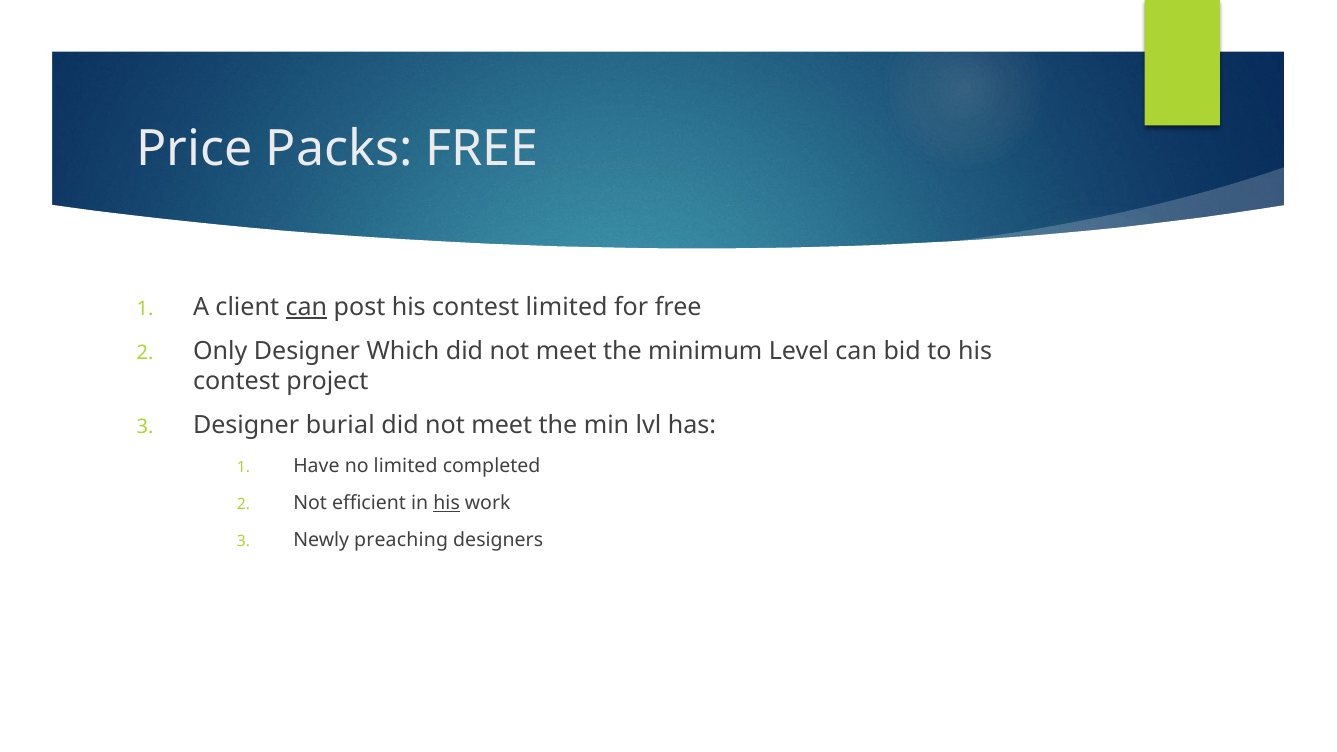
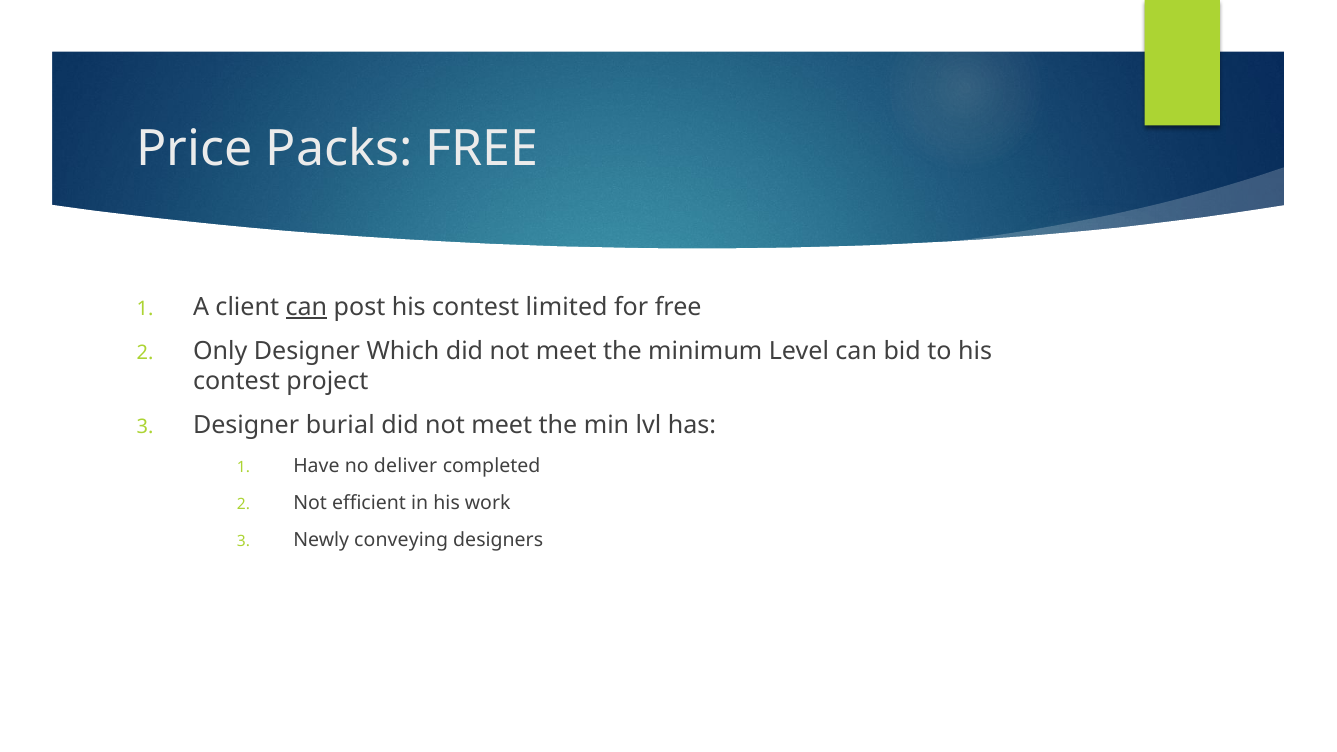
no limited: limited -> deliver
his at (447, 503) underline: present -> none
preaching: preaching -> conveying
